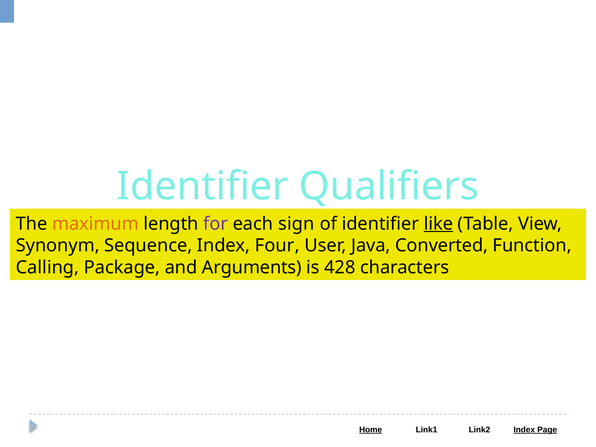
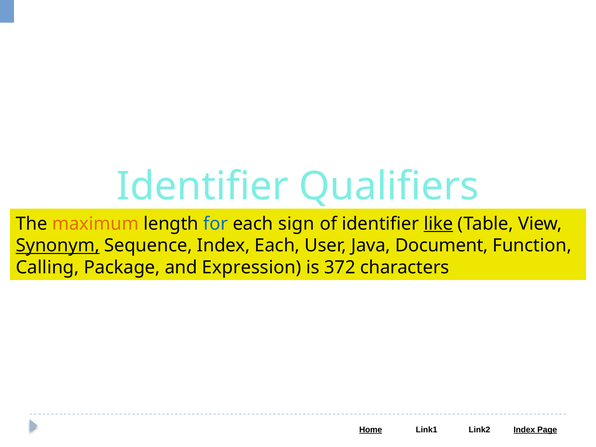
for colour: purple -> blue
Synonym underline: none -> present
Index Four: Four -> Each
Converted: Converted -> Document
Arguments: Arguments -> Expression
428: 428 -> 372
